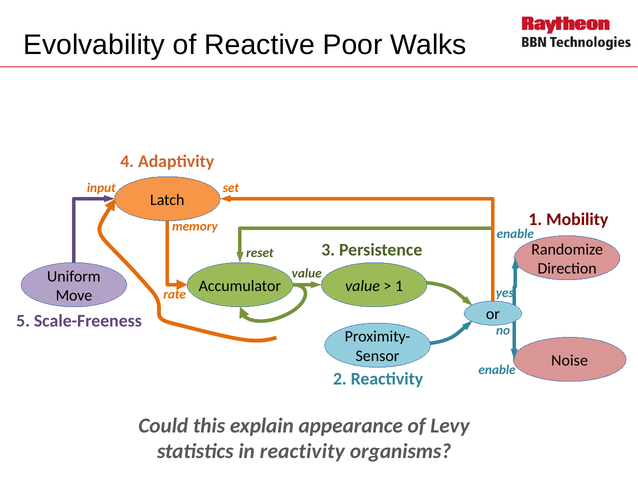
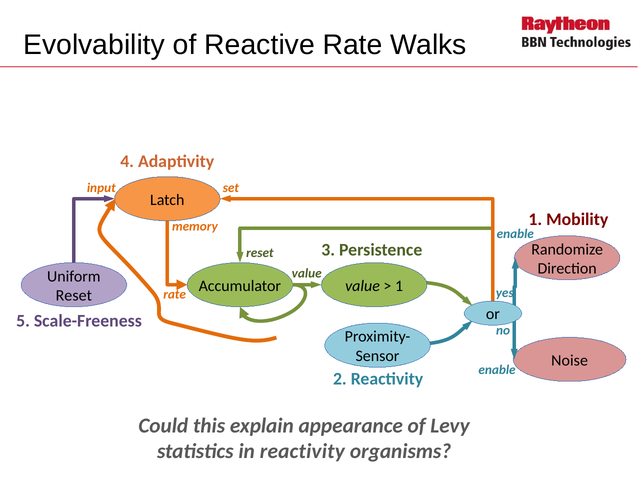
Reactive Poor: Poor -> Rate
Move at (74, 296): Move -> Reset
